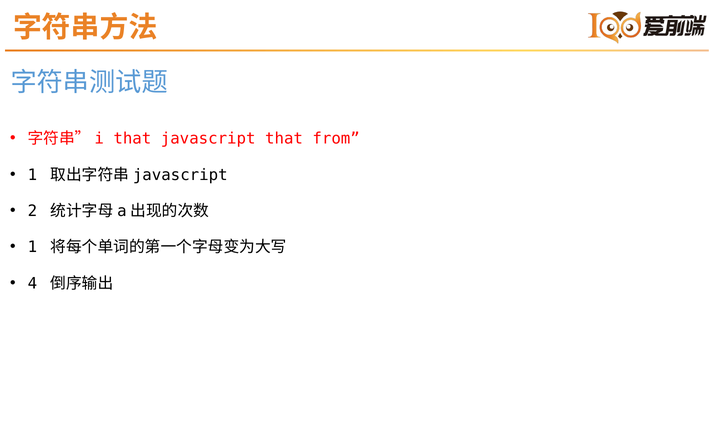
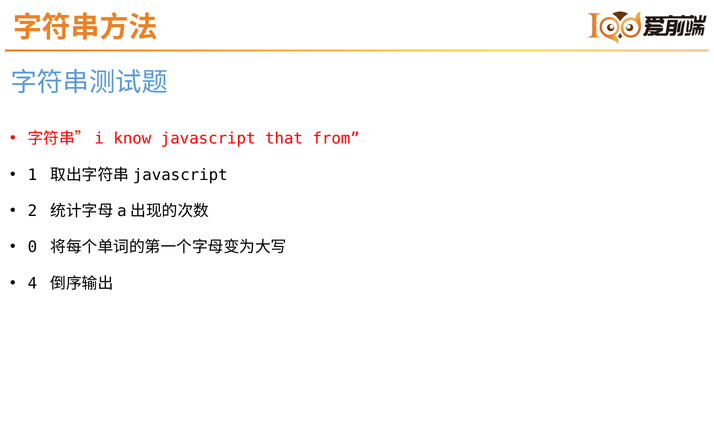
that at (132, 139): that -> know
1 at (32, 247): 1 -> 0
